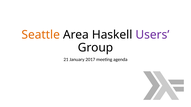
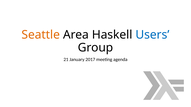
Users colour: purple -> blue
